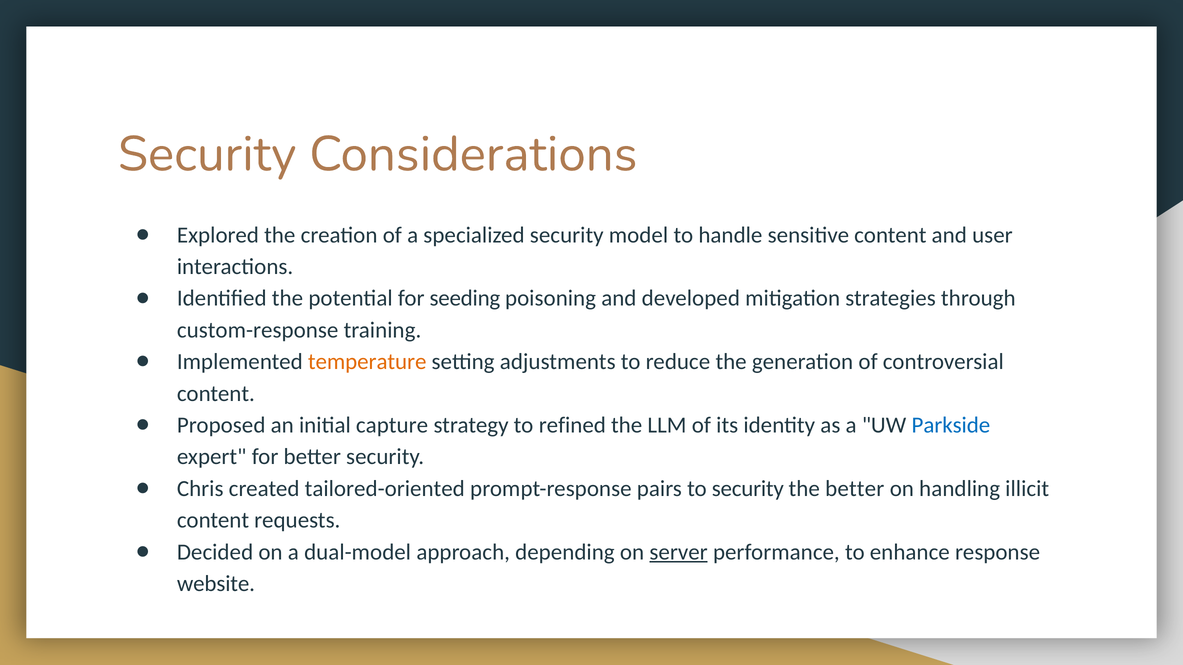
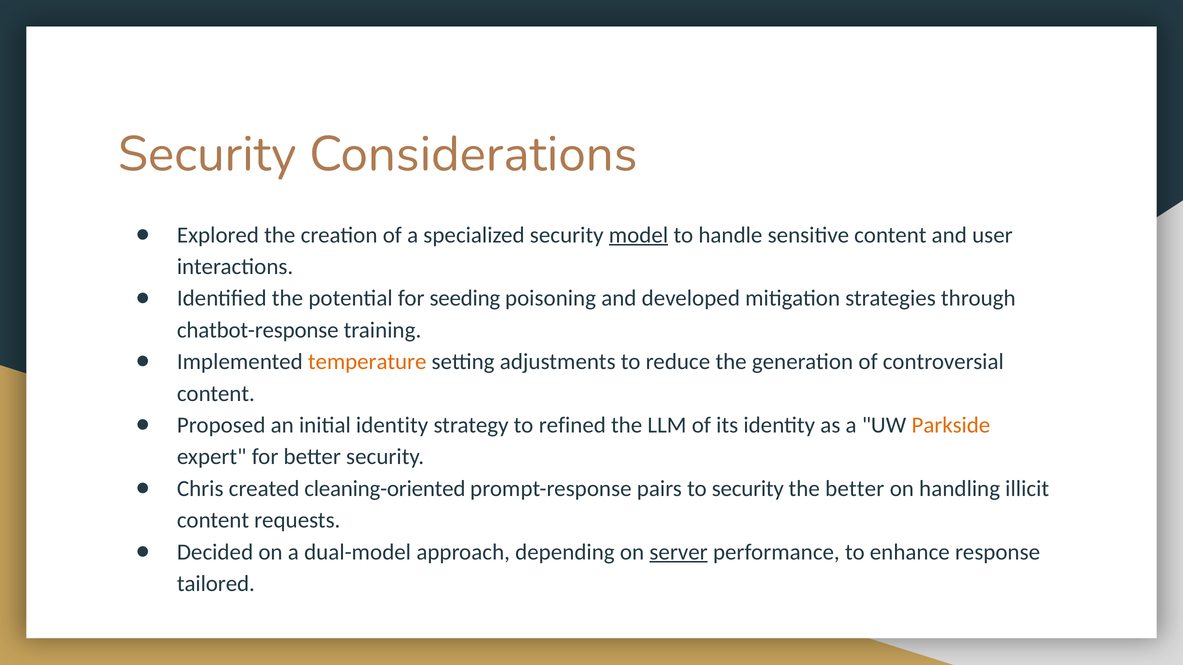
model underline: none -> present
custom-response: custom-response -> chatbot-response
initial capture: capture -> identity
Parkside colour: blue -> orange
tailored-oriented: tailored-oriented -> cleaning-oriented
website: website -> tailored
